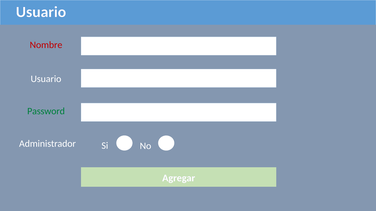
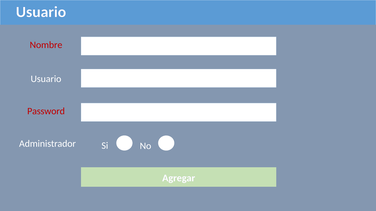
Password colour: green -> red
